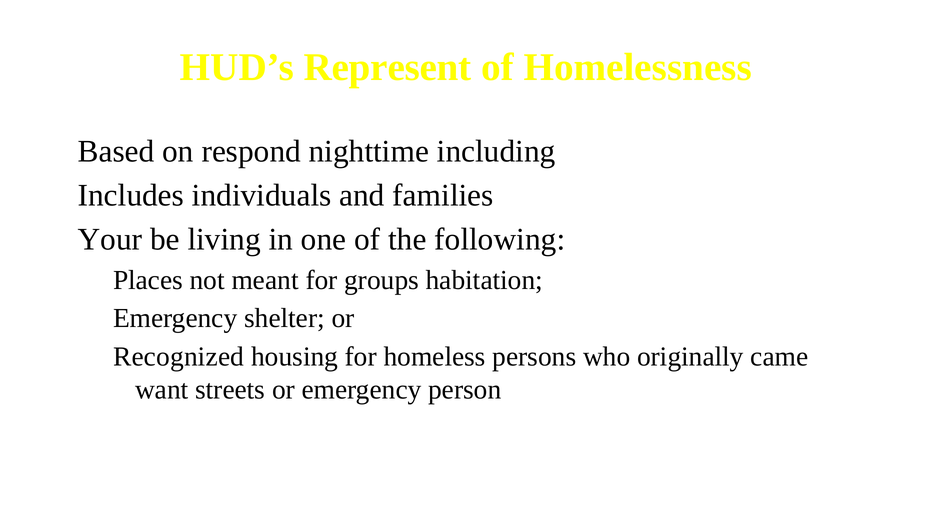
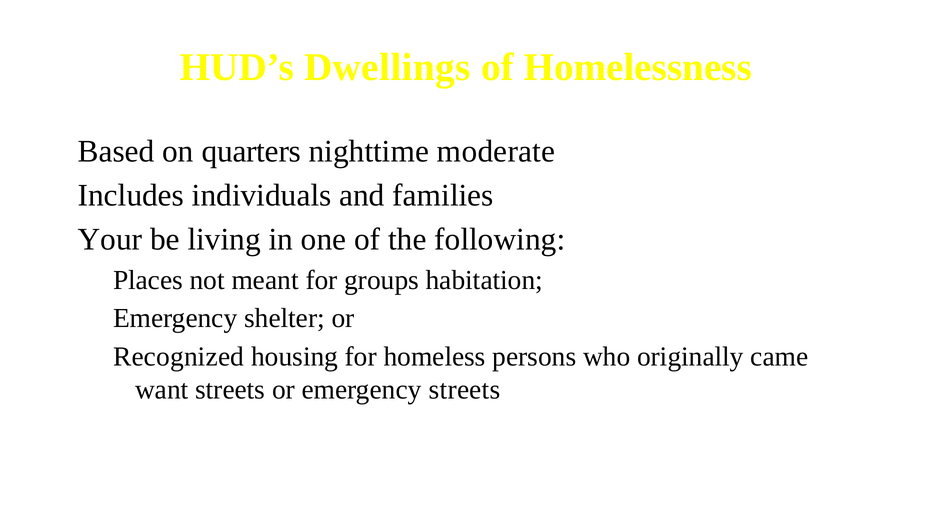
Represent: Represent -> Dwellings
respond: respond -> quarters
including: including -> moderate
emergency person: person -> streets
